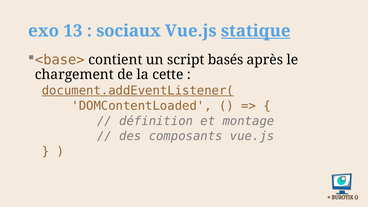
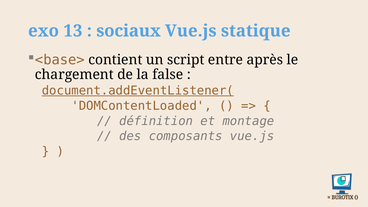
statique underline: present -> none
basés: basés -> entre
cette: cette -> false
